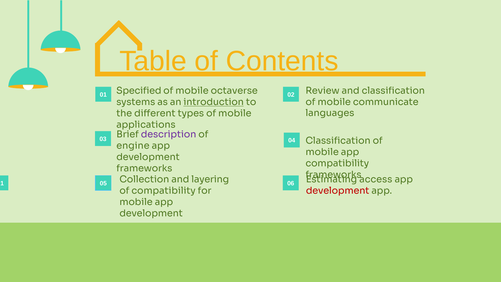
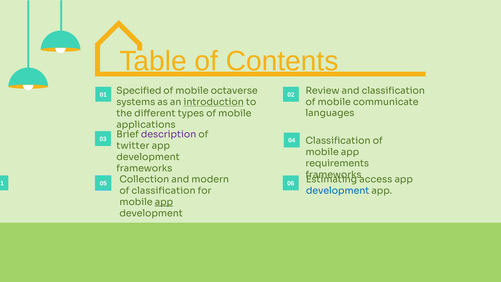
engine: engine -> twitter
compatibility at (337, 163): compatibility -> requirements
layering: layering -> modern
development at (338, 191) colour: red -> blue
of compatibility: compatibility -> classification
app at (164, 202) underline: none -> present
